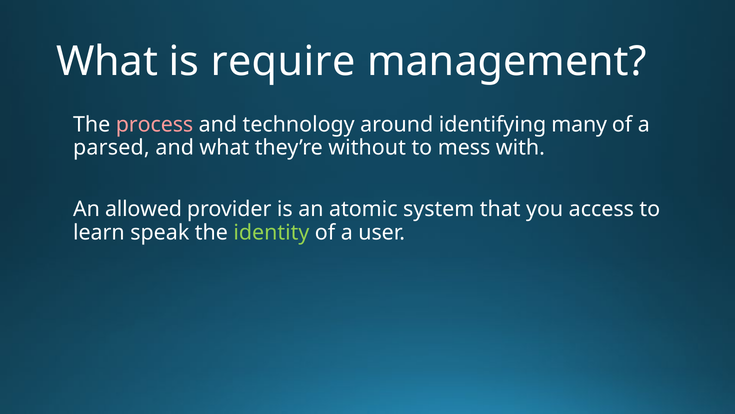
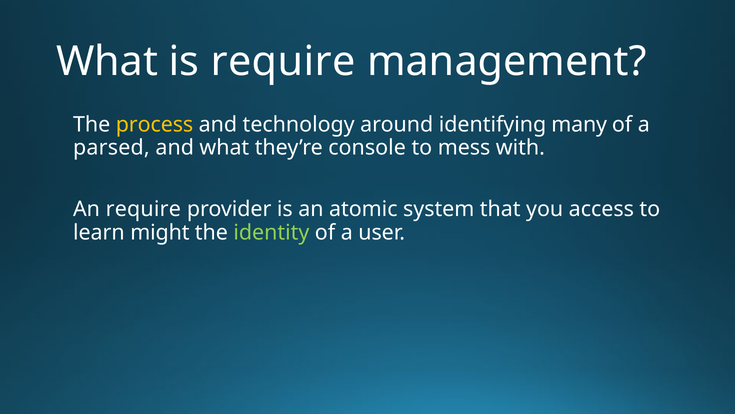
process colour: pink -> yellow
without: without -> console
An allowed: allowed -> require
speak: speak -> might
